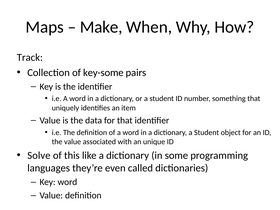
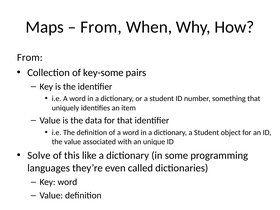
Make at (101, 27): Make -> From
Track at (30, 57): Track -> From
